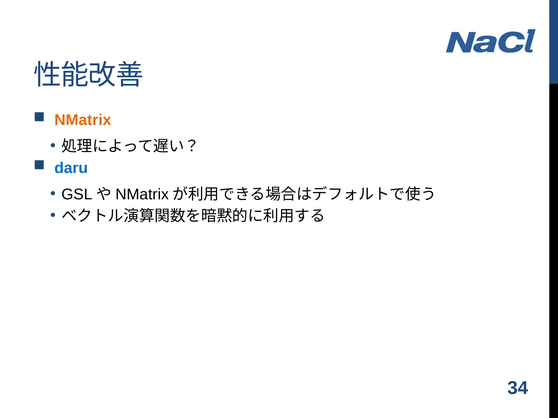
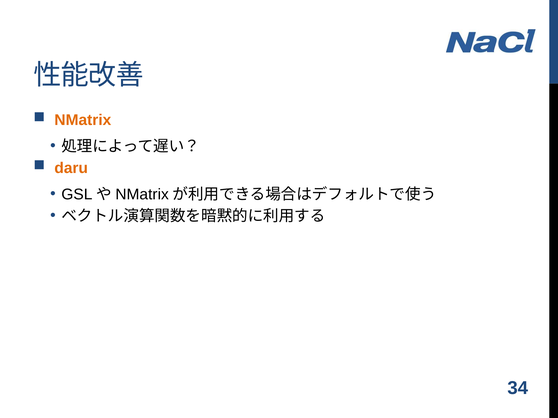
daru colour: blue -> orange
